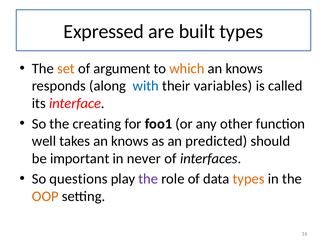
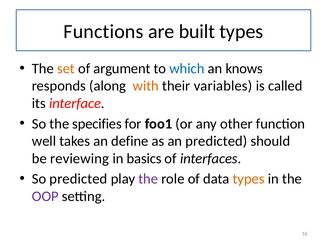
Expressed: Expressed -> Functions
which colour: orange -> blue
with colour: blue -> orange
creating: creating -> specifies
takes an knows: knows -> define
important: important -> reviewing
never: never -> basics
So questions: questions -> predicted
OOP colour: orange -> purple
